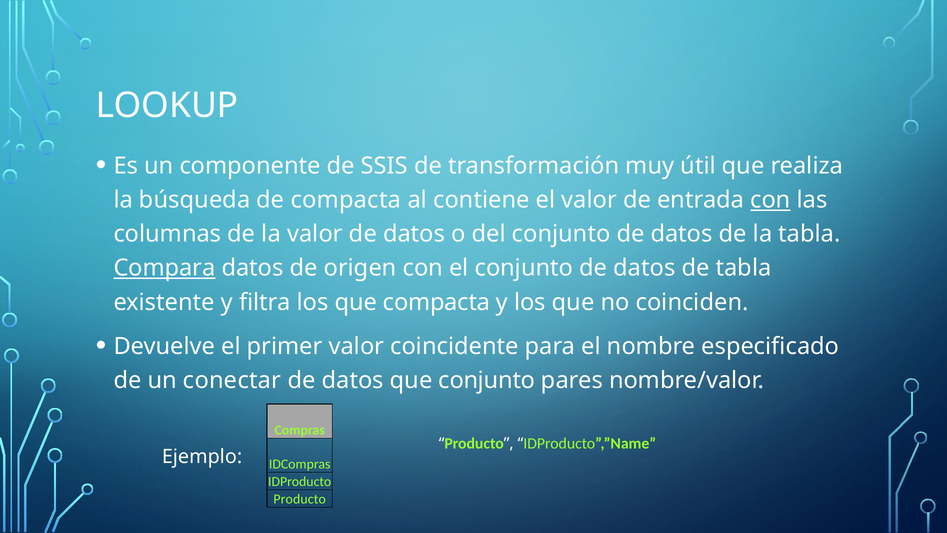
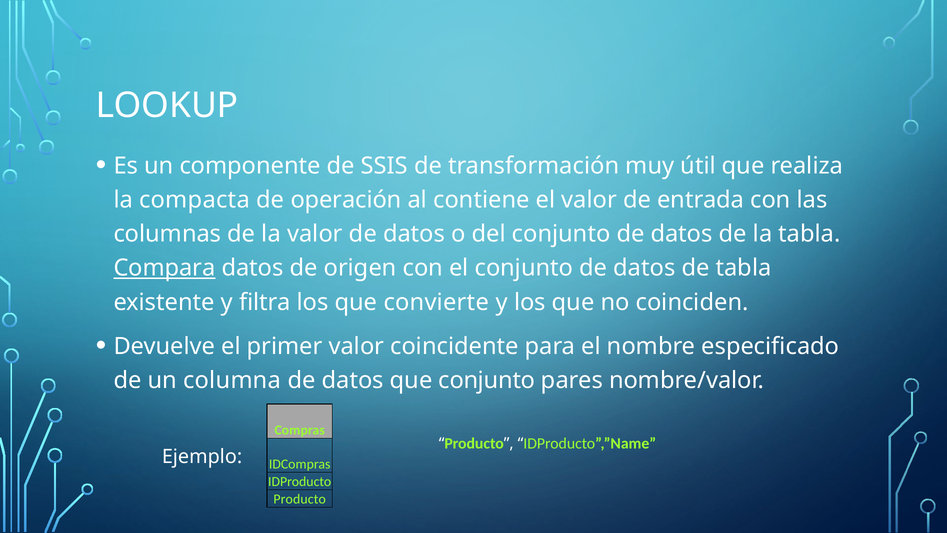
búsqueda: búsqueda -> compacta
de compacta: compacta -> operación
con at (770, 200) underline: present -> none
que compacta: compacta -> convierte
conectar: conectar -> columna
